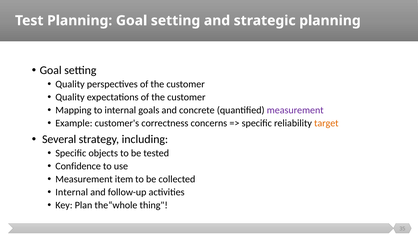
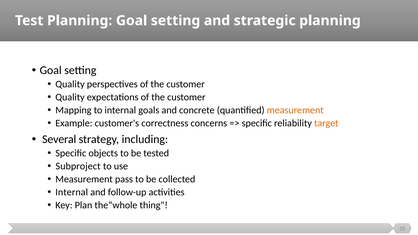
measurement at (295, 110) colour: purple -> orange
Confidence: Confidence -> Subproject
item: item -> pass
